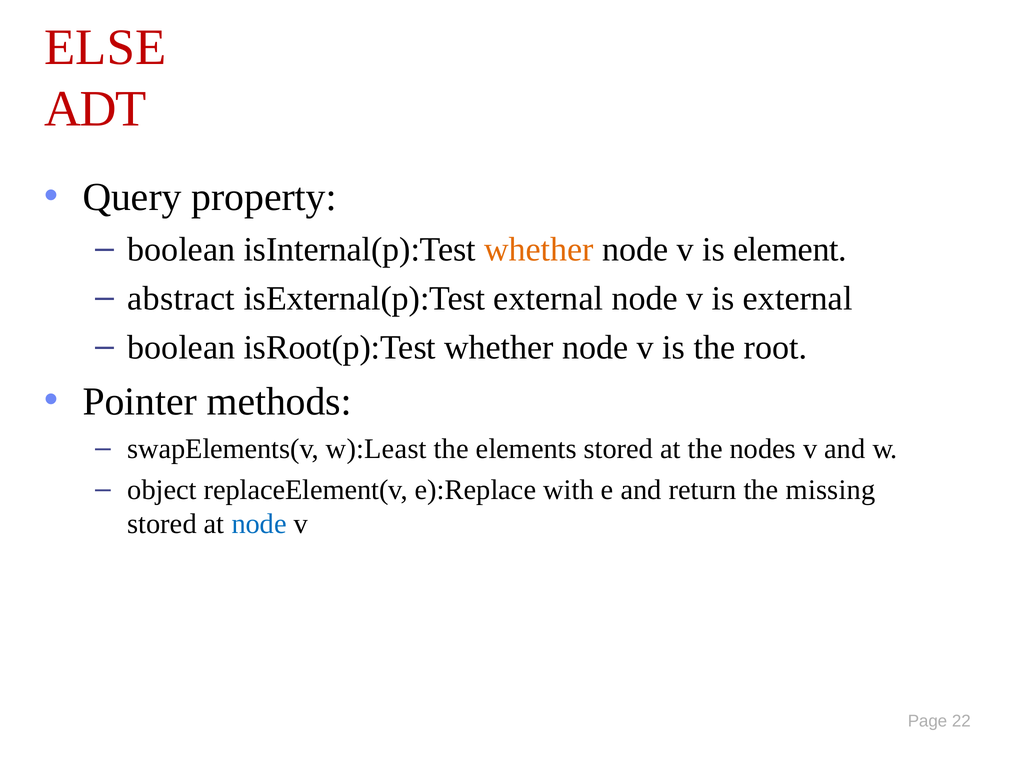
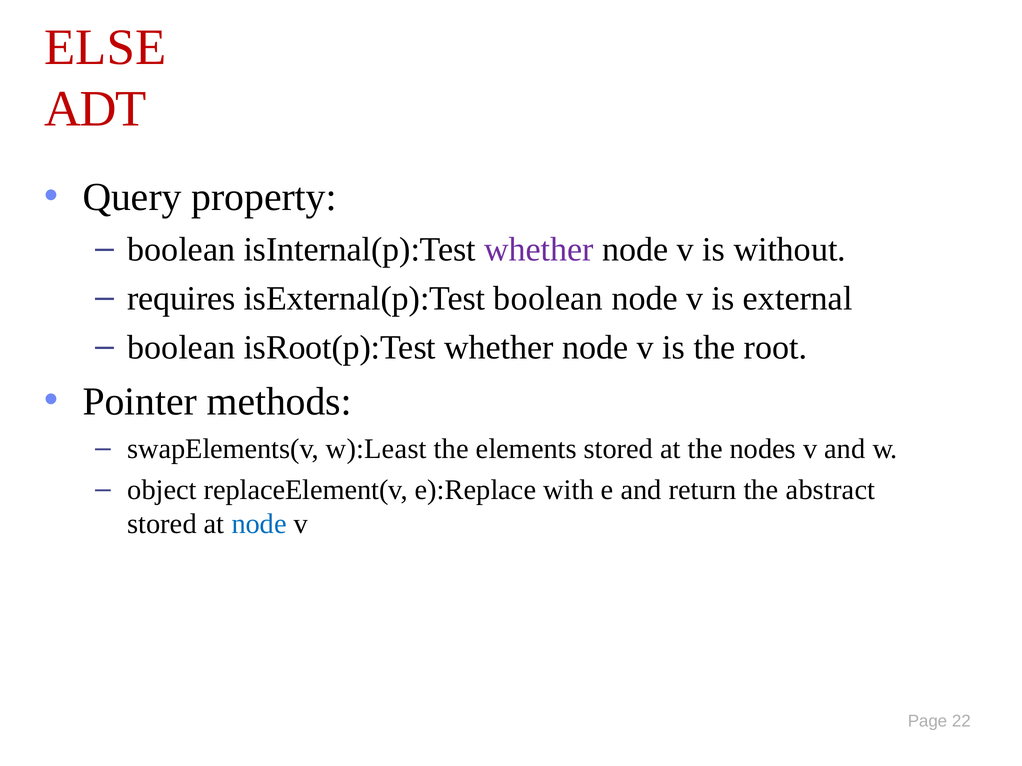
whether at (539, 250) colour: orange -> purple
element: element -> without
abstract: abstract -> requires
isExternal(p):Test external: external -> boolean
missing: missing -> abstract
